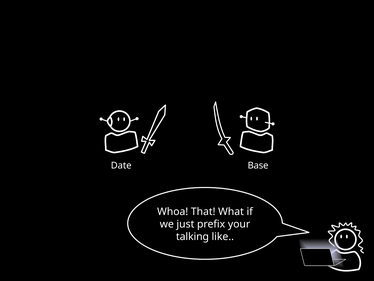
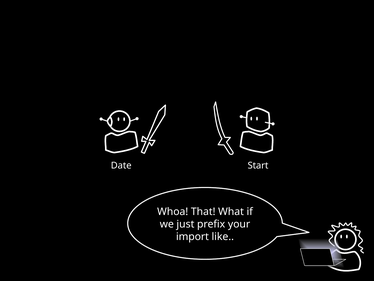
Base: Base -> Start
talking: talking -> import
